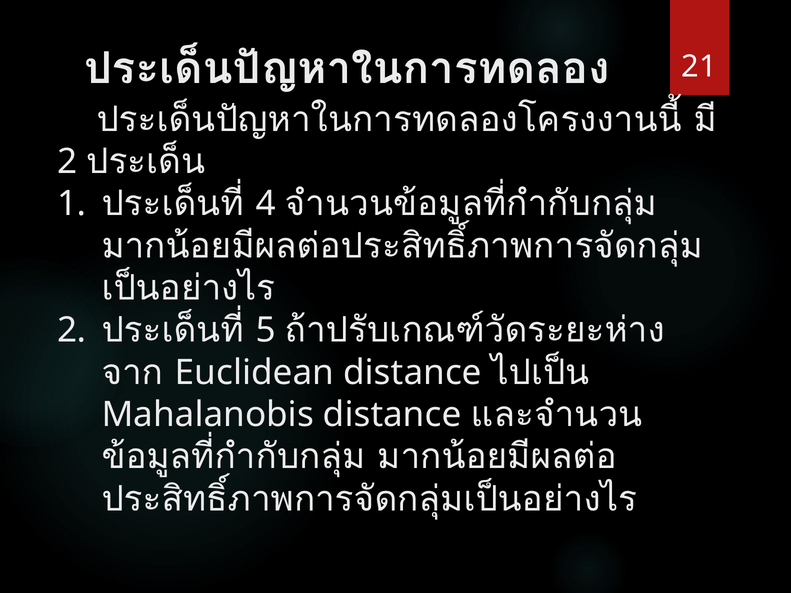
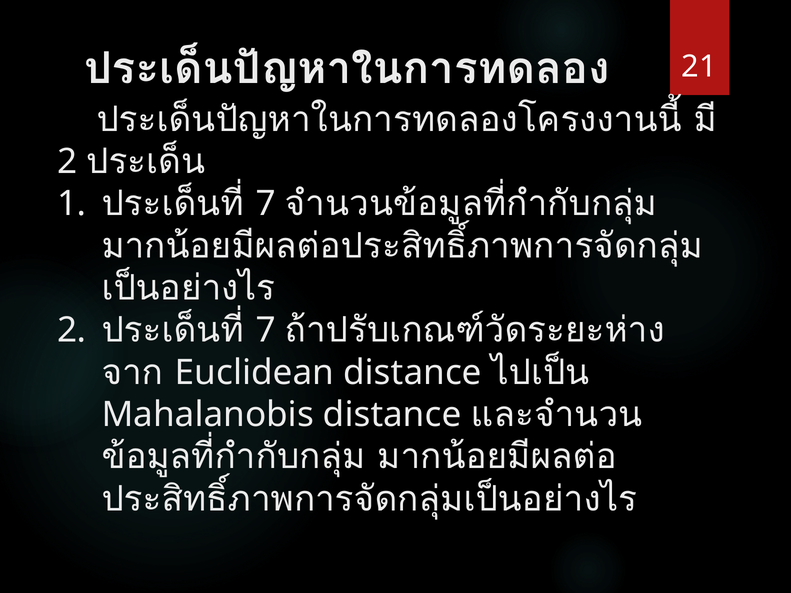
4 at (266, 204): 4 -> 7
5 at (266, 330): 5 -> 7
